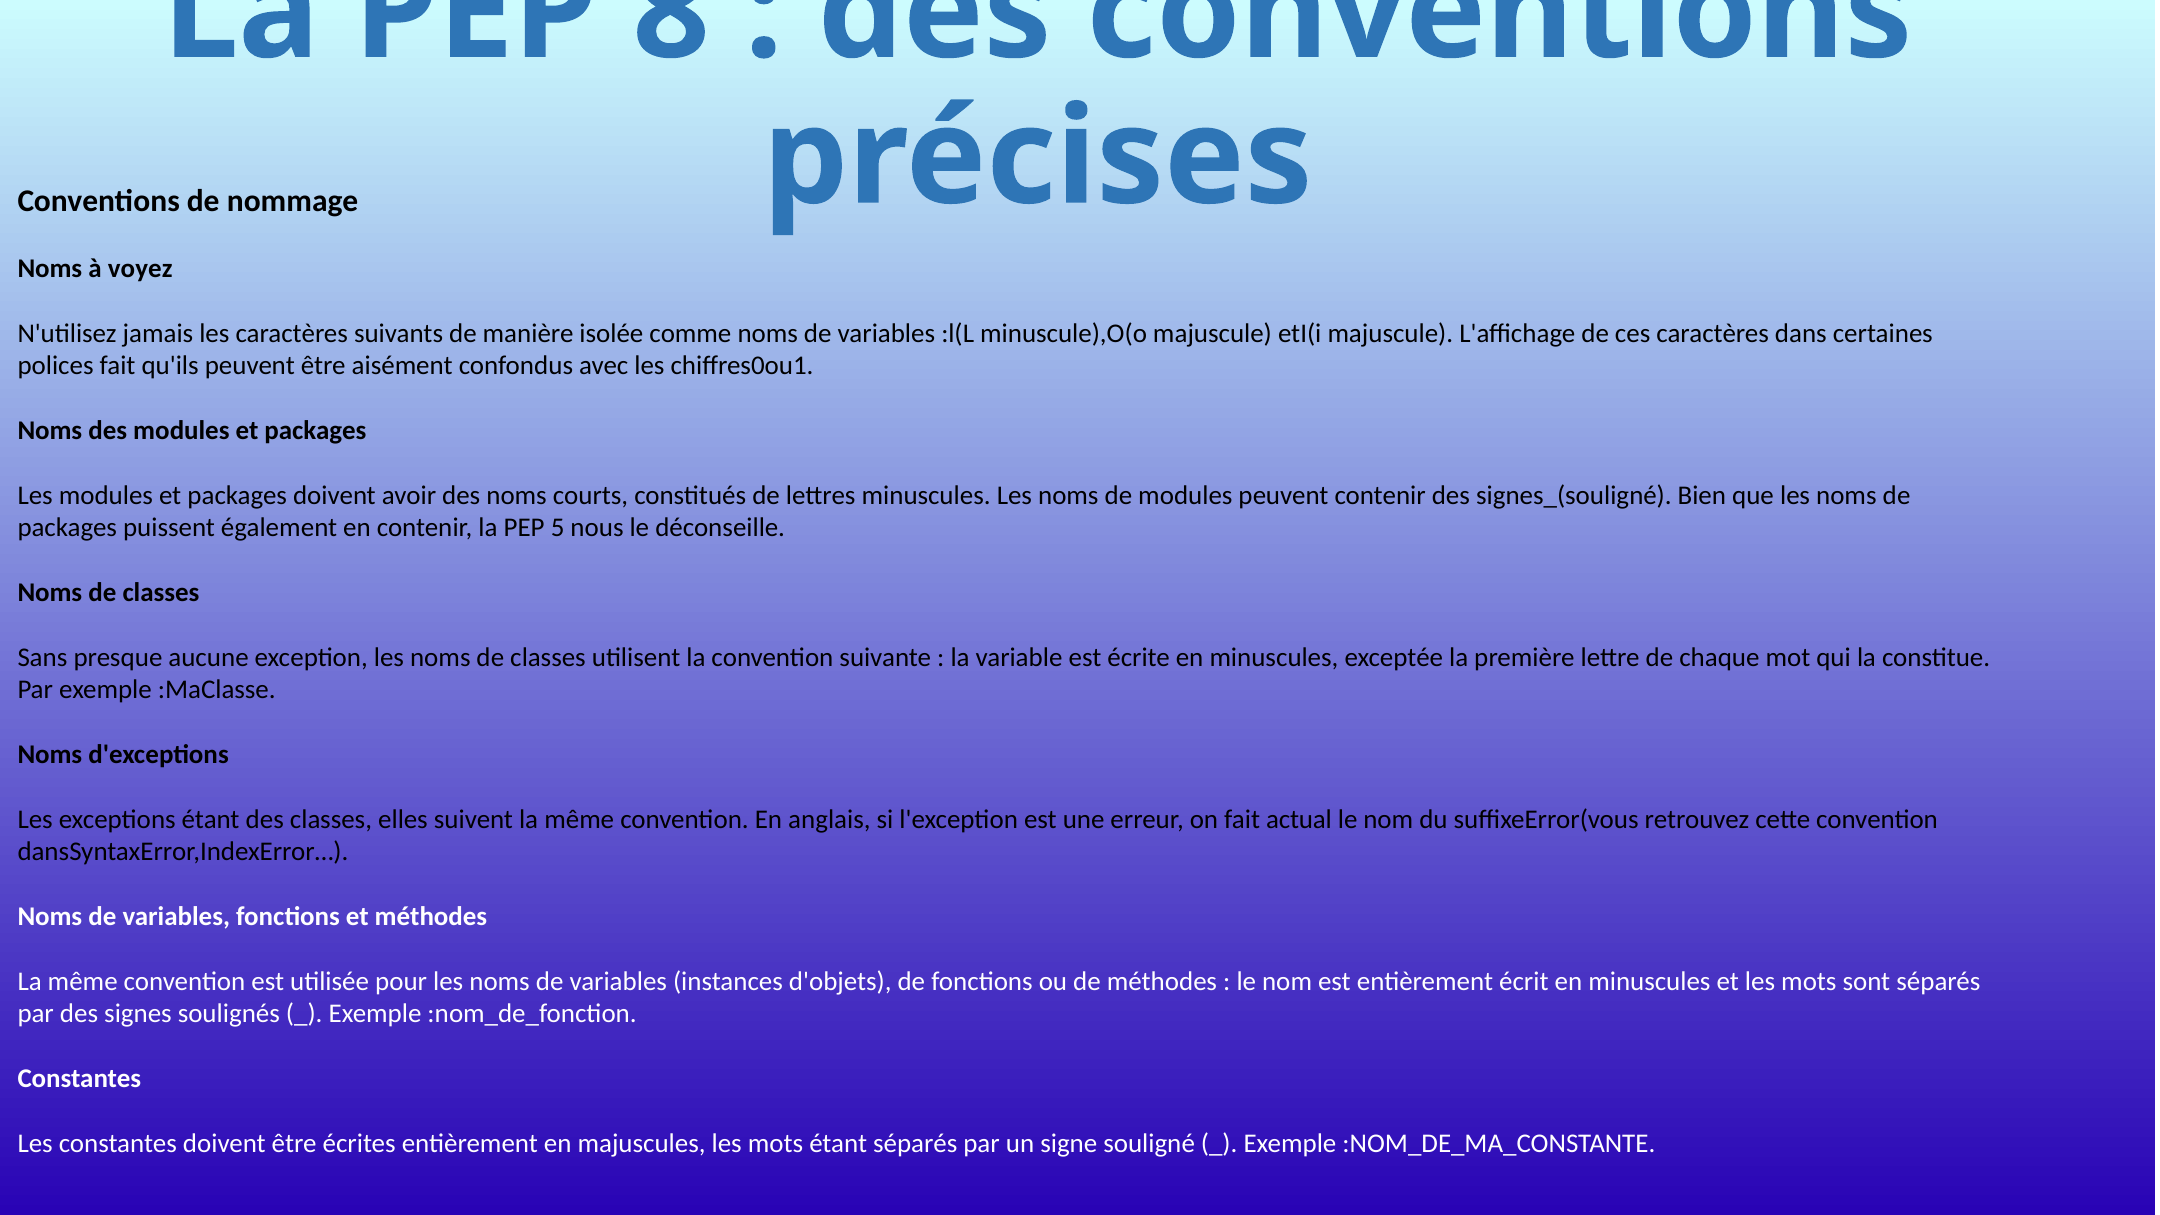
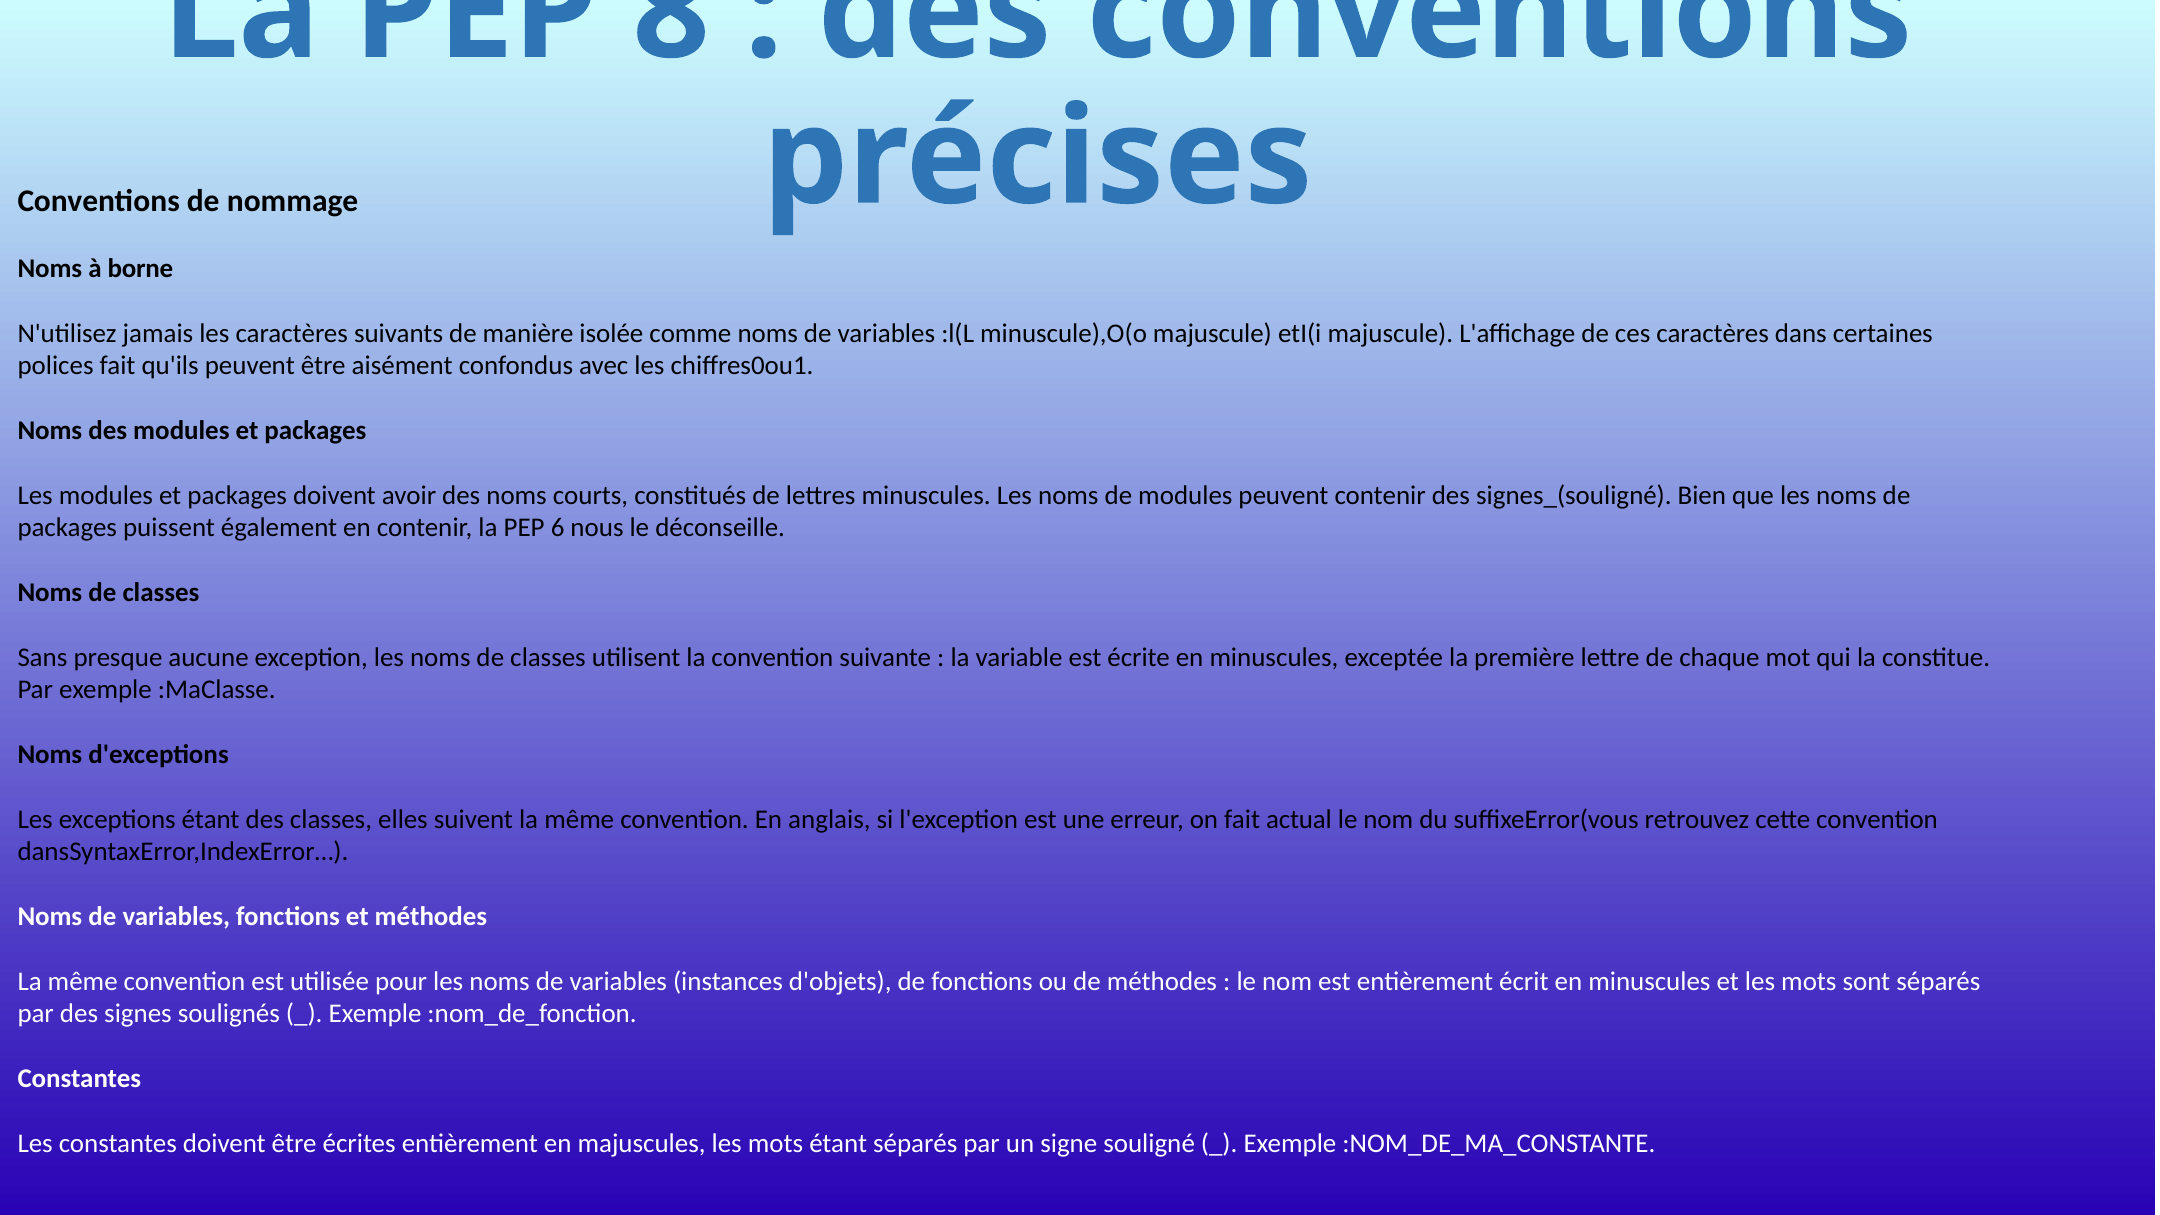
voyez: voyez -> borne
5: 5 -> 6
